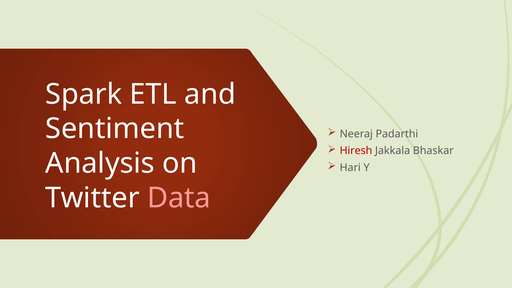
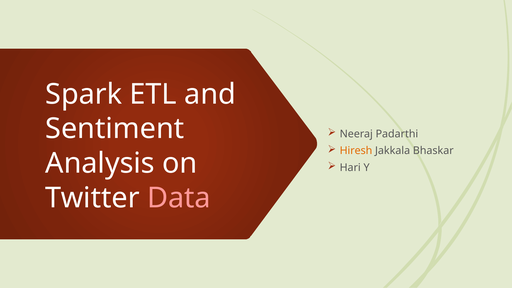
Hiresh colour: red -> orange
